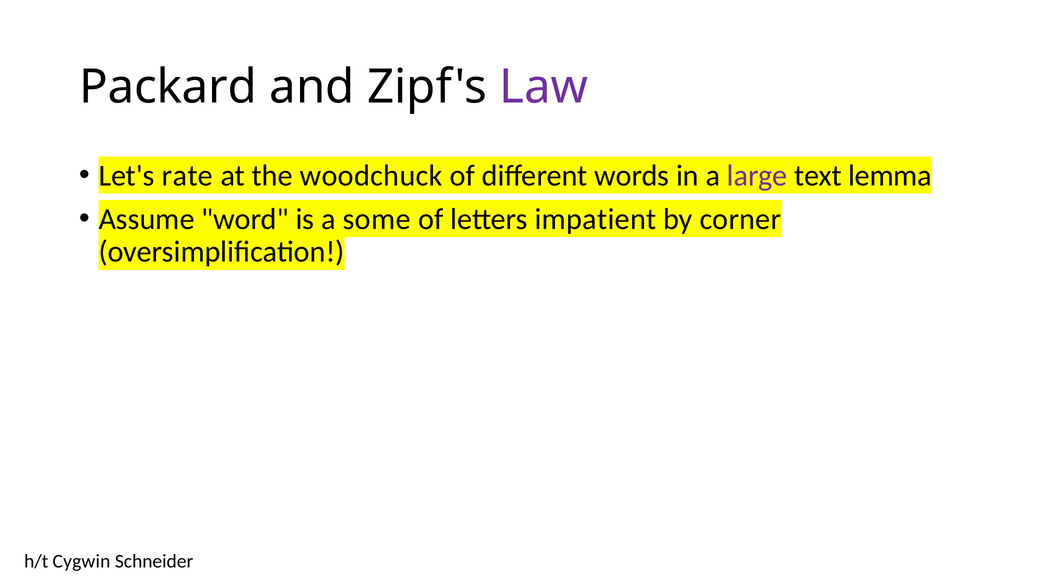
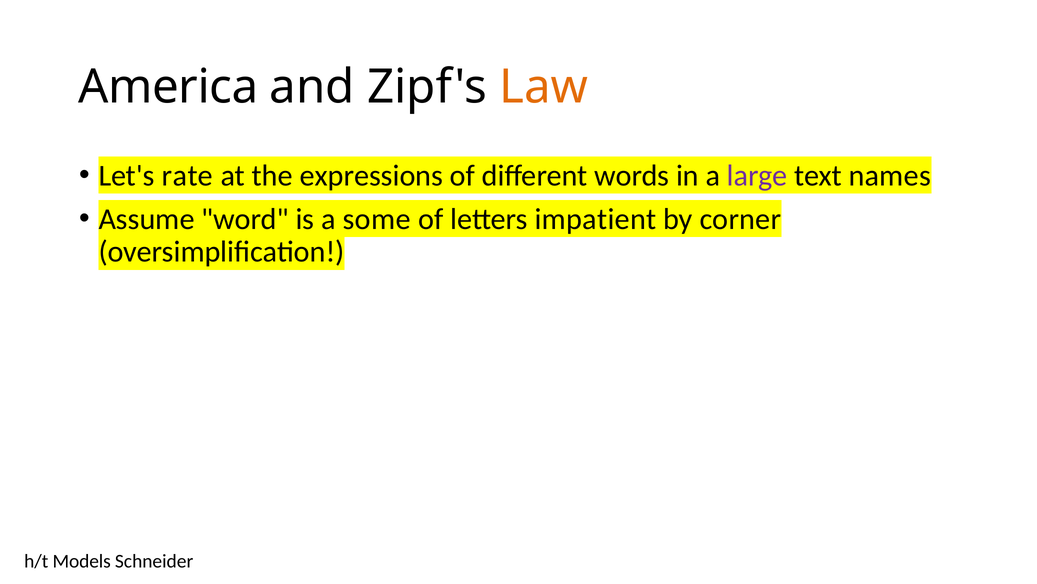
Packard: Packard -> America
Law colour: purple -> orange
woodchuck: woodchuck -> expressions
lemma: lemma -> names
Cygwin: Cygwin -> Models
